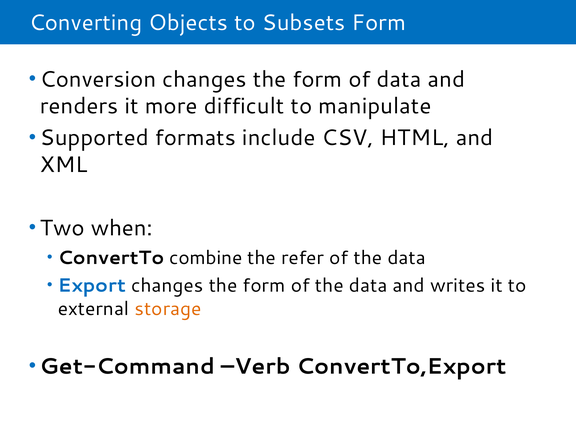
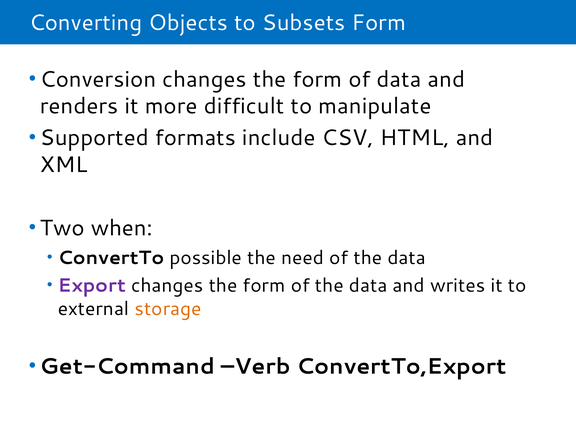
combine: combine -> possible
refer: refer -> need
Export colour: blue -> purple
